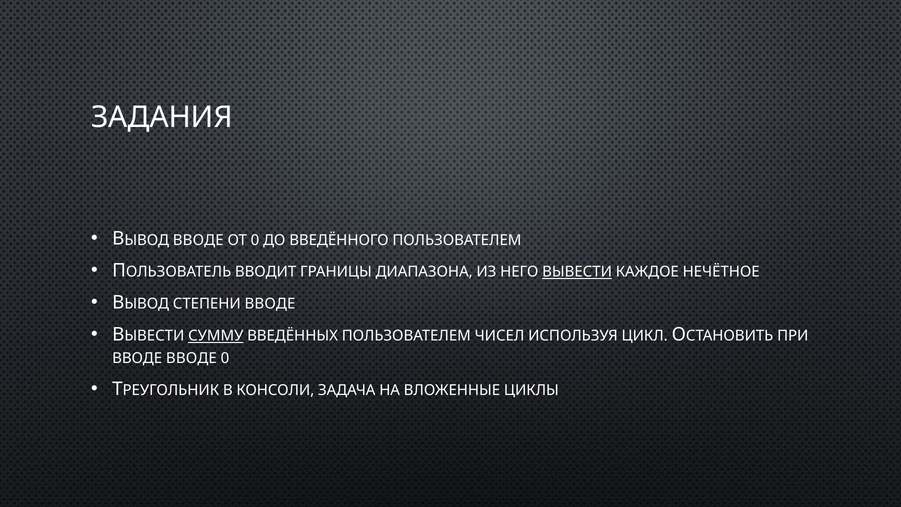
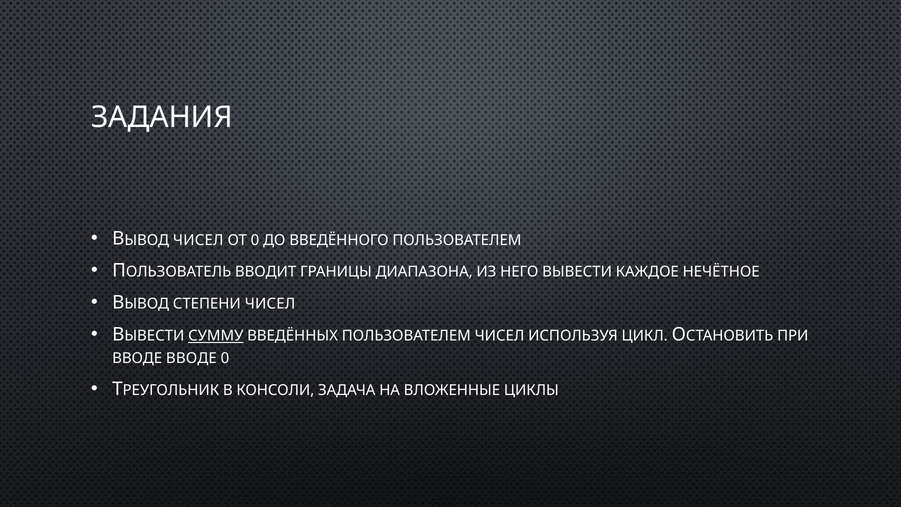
ВВОДЕ at (198, 240): ВВОДЕ -> ЧИСЕЛ
ВЫВЕСТИ underline: present -> none
СТЕПЕНИ ВВОДЕ: ВВОДЕ -> ЧИСЕЛ
